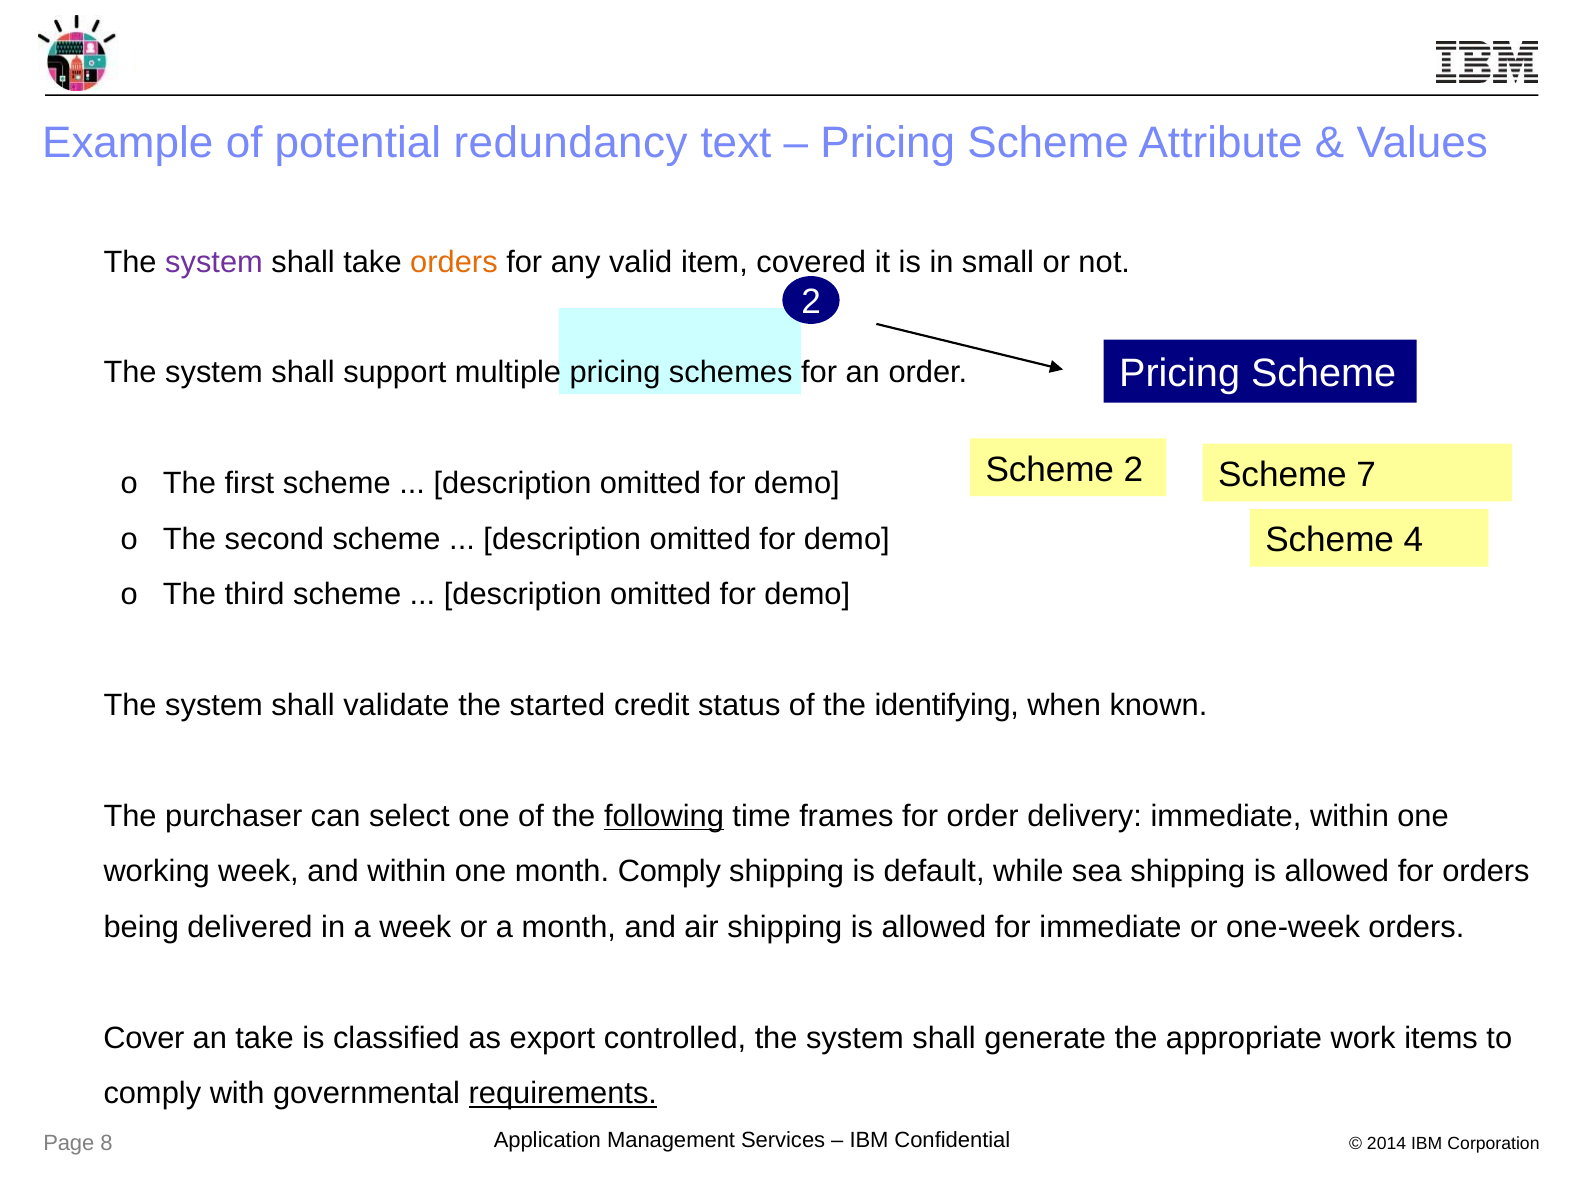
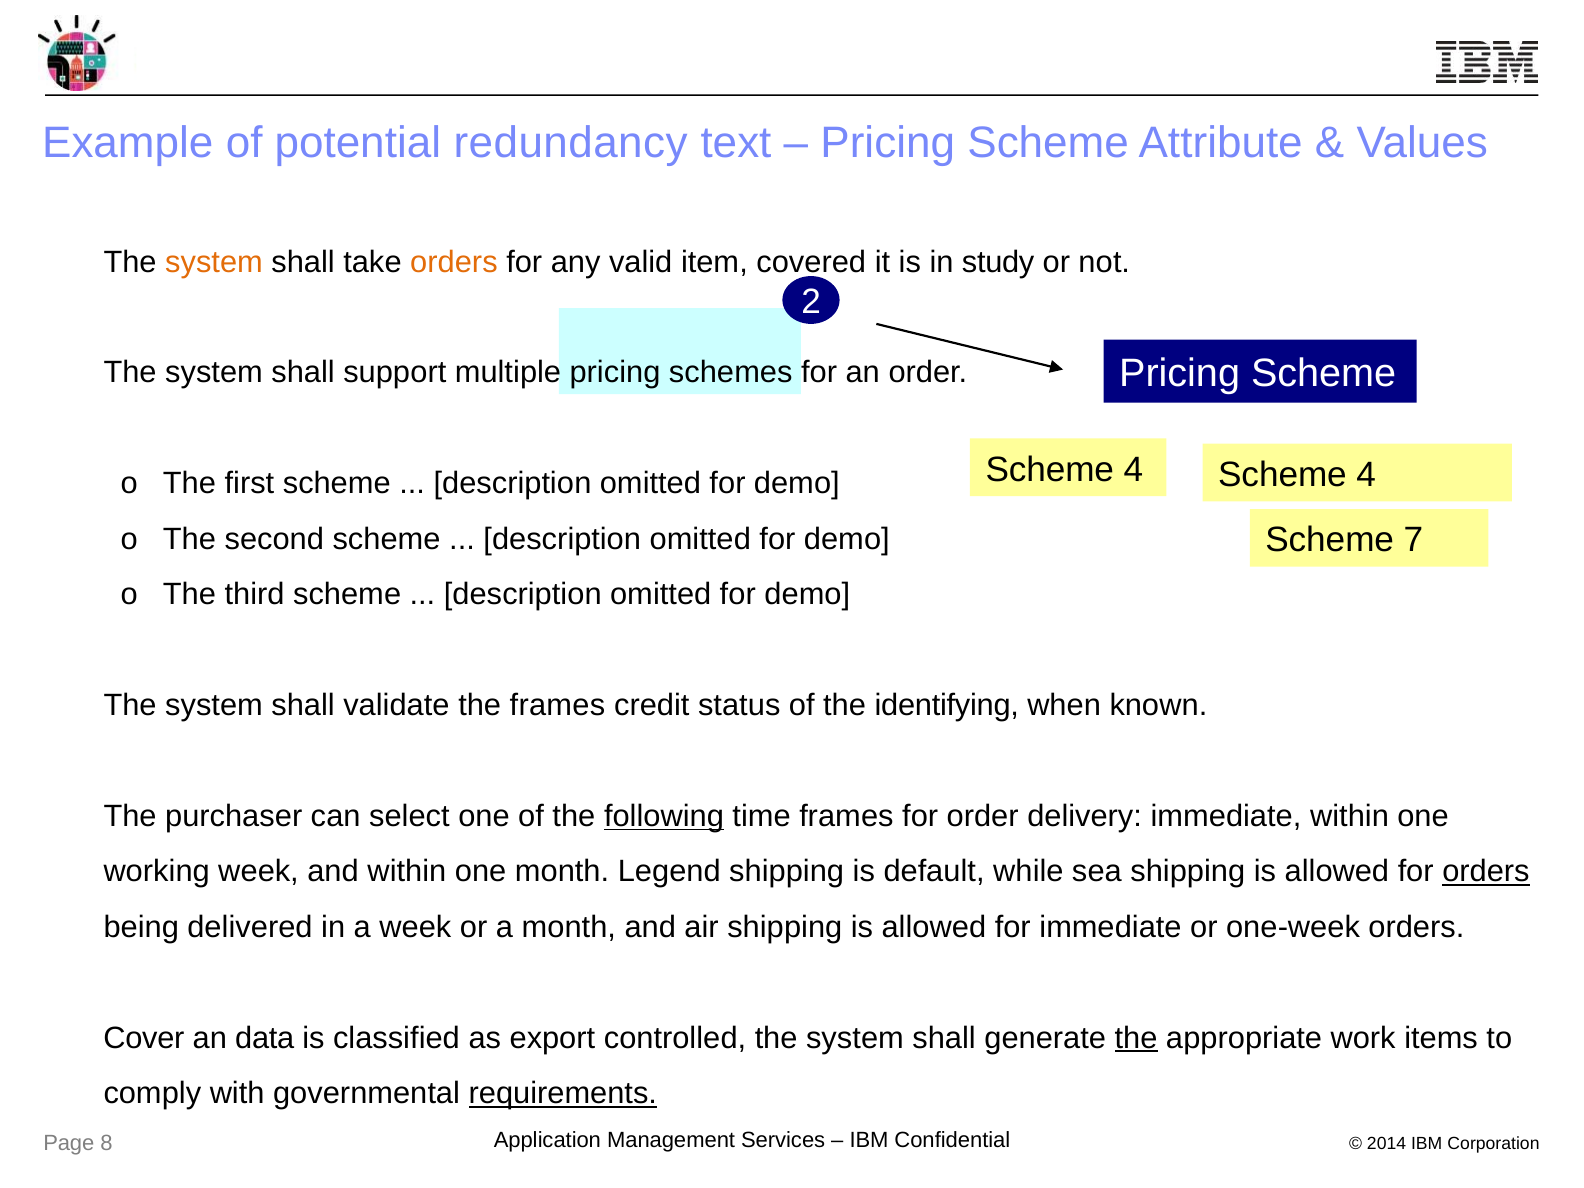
system at (214, 262) colour: purple -> orange
small: small -> study
2 at (1133, 470): 2 -> 4
7 at (1366, 475): 7 -> 4
4: 4 -> 7
the started: started -> frames
month Comply: Comply -> Legend
orders at (1486, 872) underline: none -> present
an take: take -> data
the at (1136, 1038) underline: none -> present
